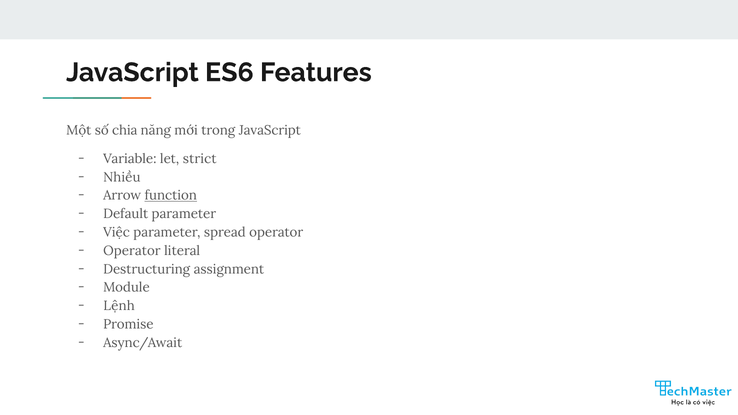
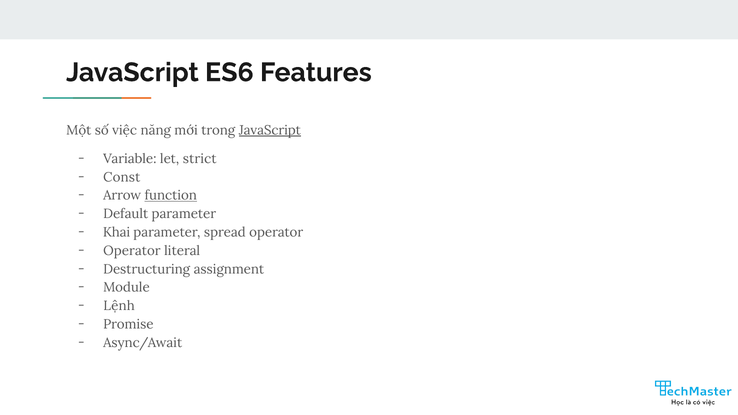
chia: chia -> việc
JavaScript at (270, 130) underline: none -> present
Nhiều: Nhiều -> Const
Việc: Việc -> Khai
